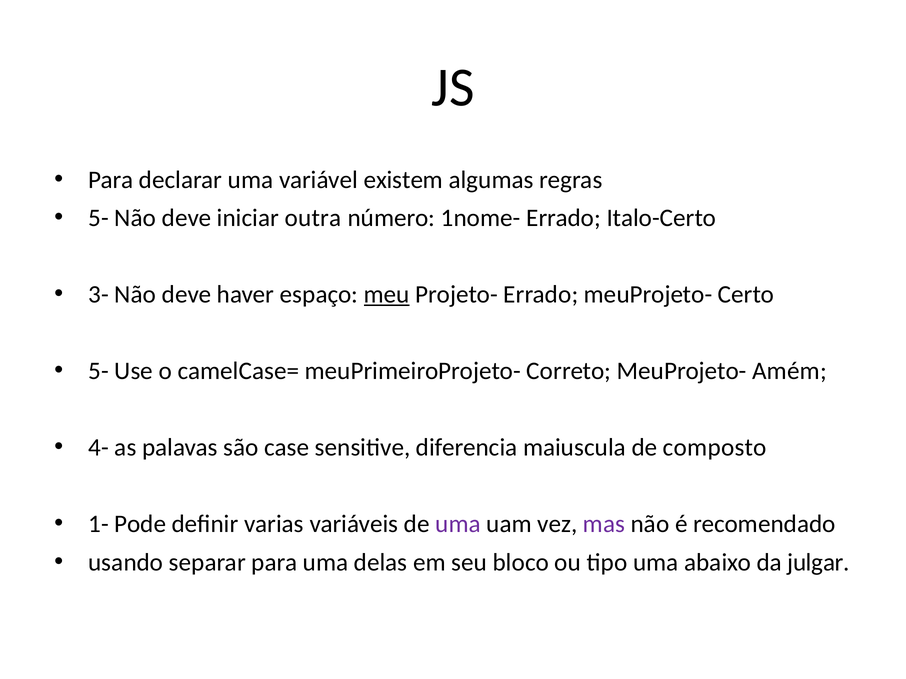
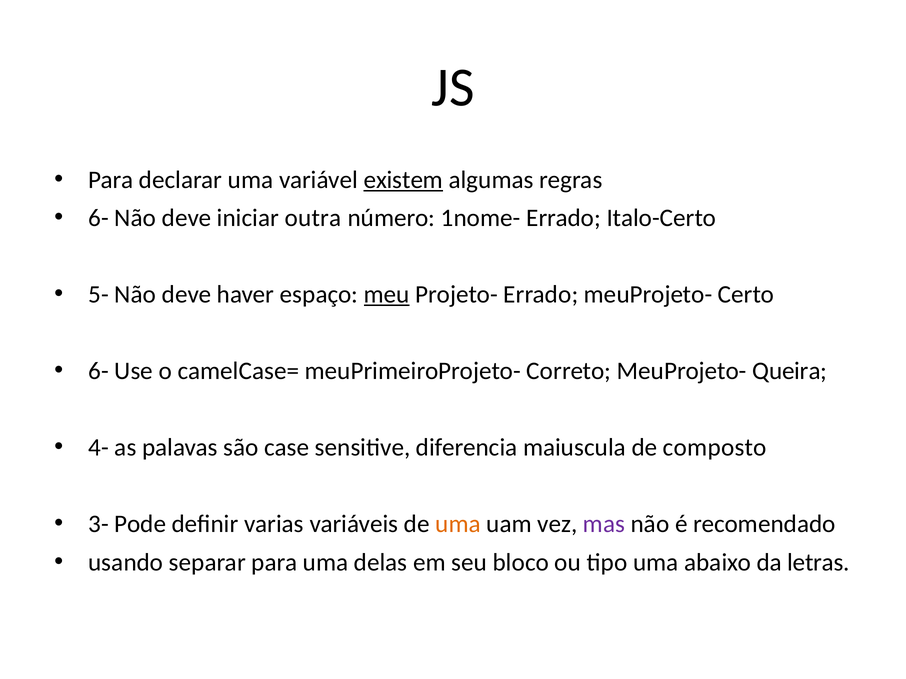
existem underline: none -> present
5- at (99, 218): 5- -> 6-
3-: 3- -> 5-
5- at (99, 371): 5- -> 6-
Amém: Amém -> Queira
1-: 1- -> 3-
uma at (458, 524) colour: purple -> orange
julgar: julgar -> letras
